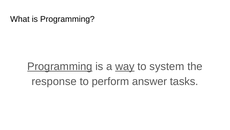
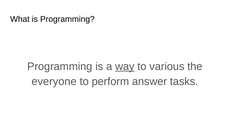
Programming at (60, 66) underline: present -> none
system: system -> various
response: response -> everyone
